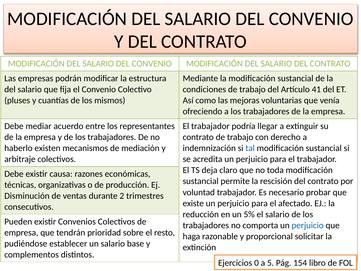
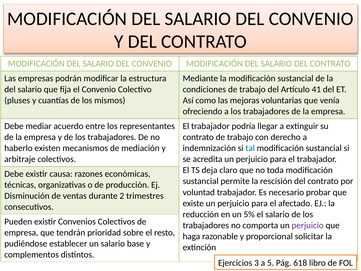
perjuicio at (308, 225) colour: blue -> purple
0: 0 -> 3
154: 154 -> 618
